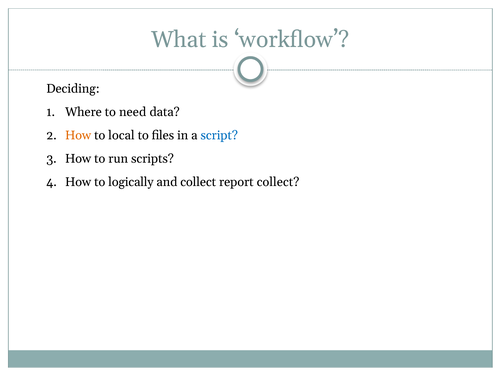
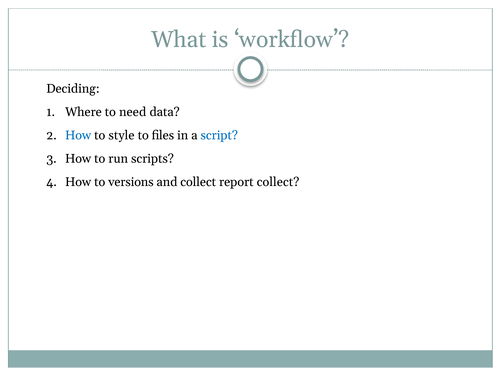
How at (78, 135) colour: orange -> blue
local: local -> style
logically: logically -> versions
